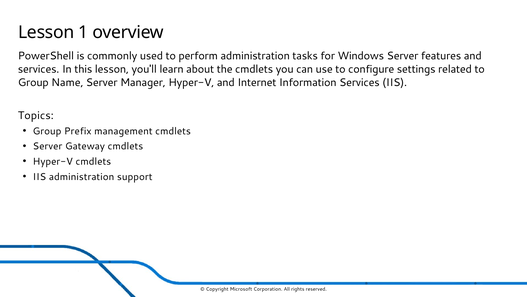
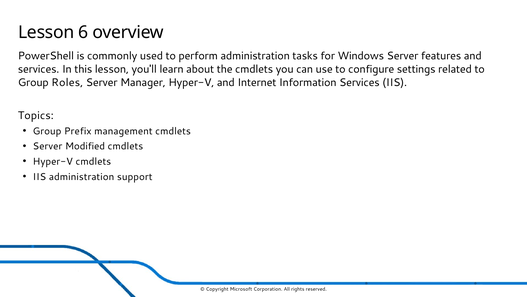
1: 1 -> 6
Name: Name -> Roles
Gateway: Gateway -> Modified
